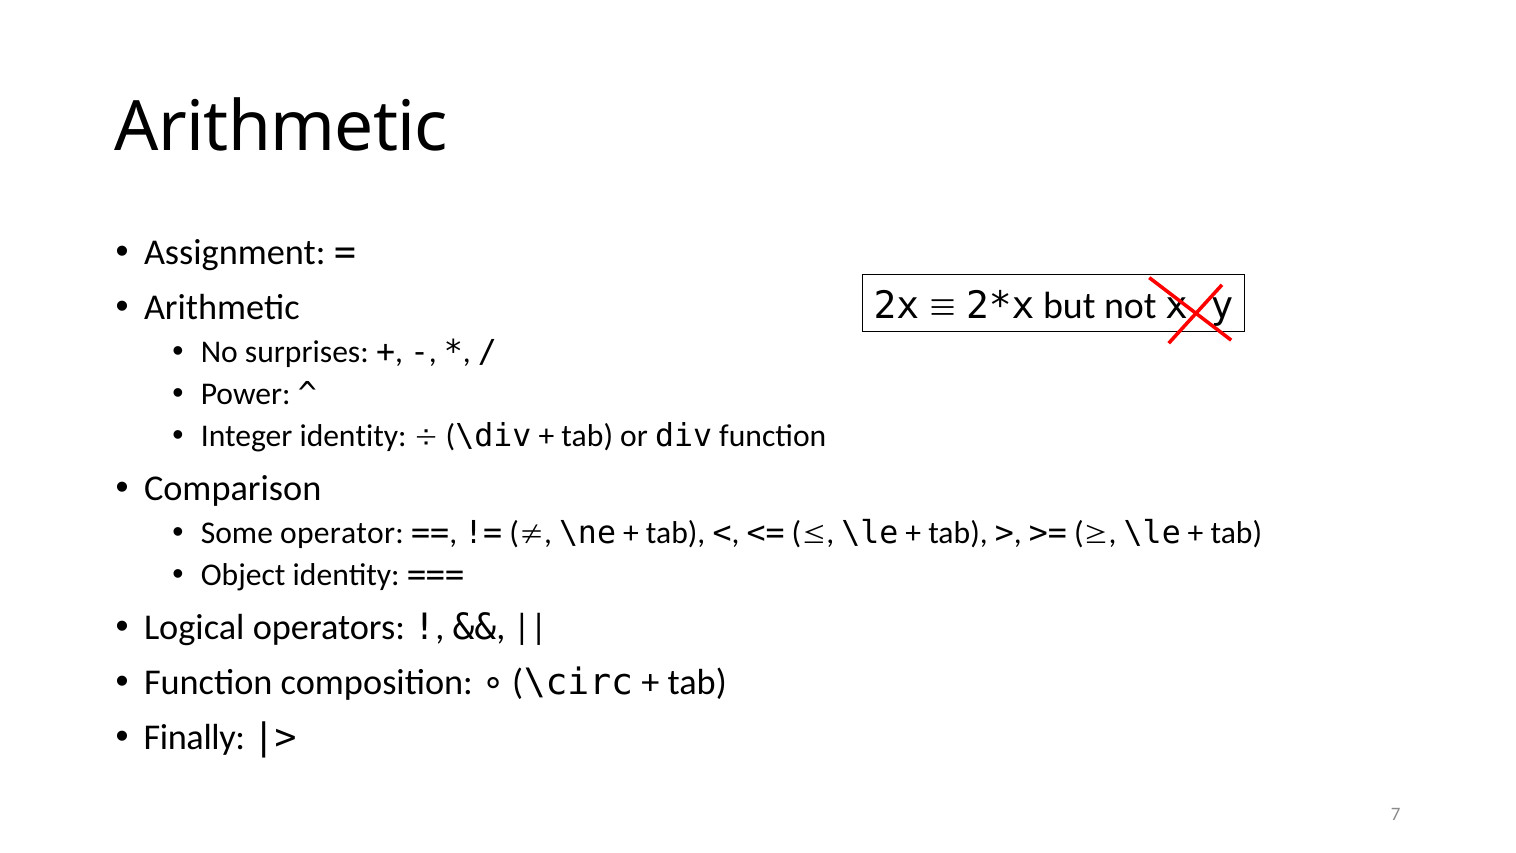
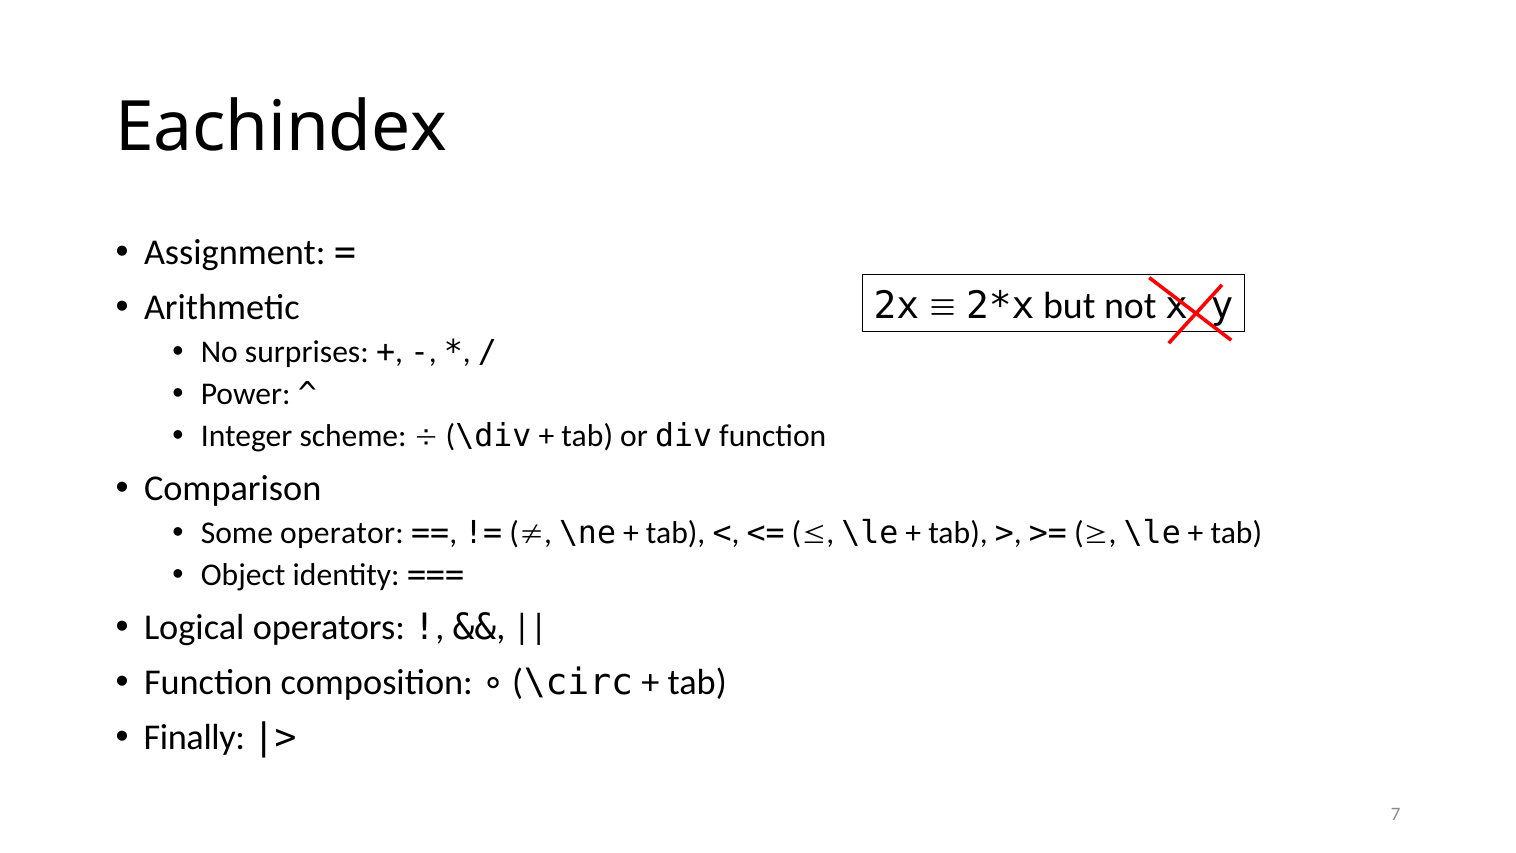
Arithmetic at (282, 127): Arithmetic -> Eachindex
Integer identity: identity -> scheme
